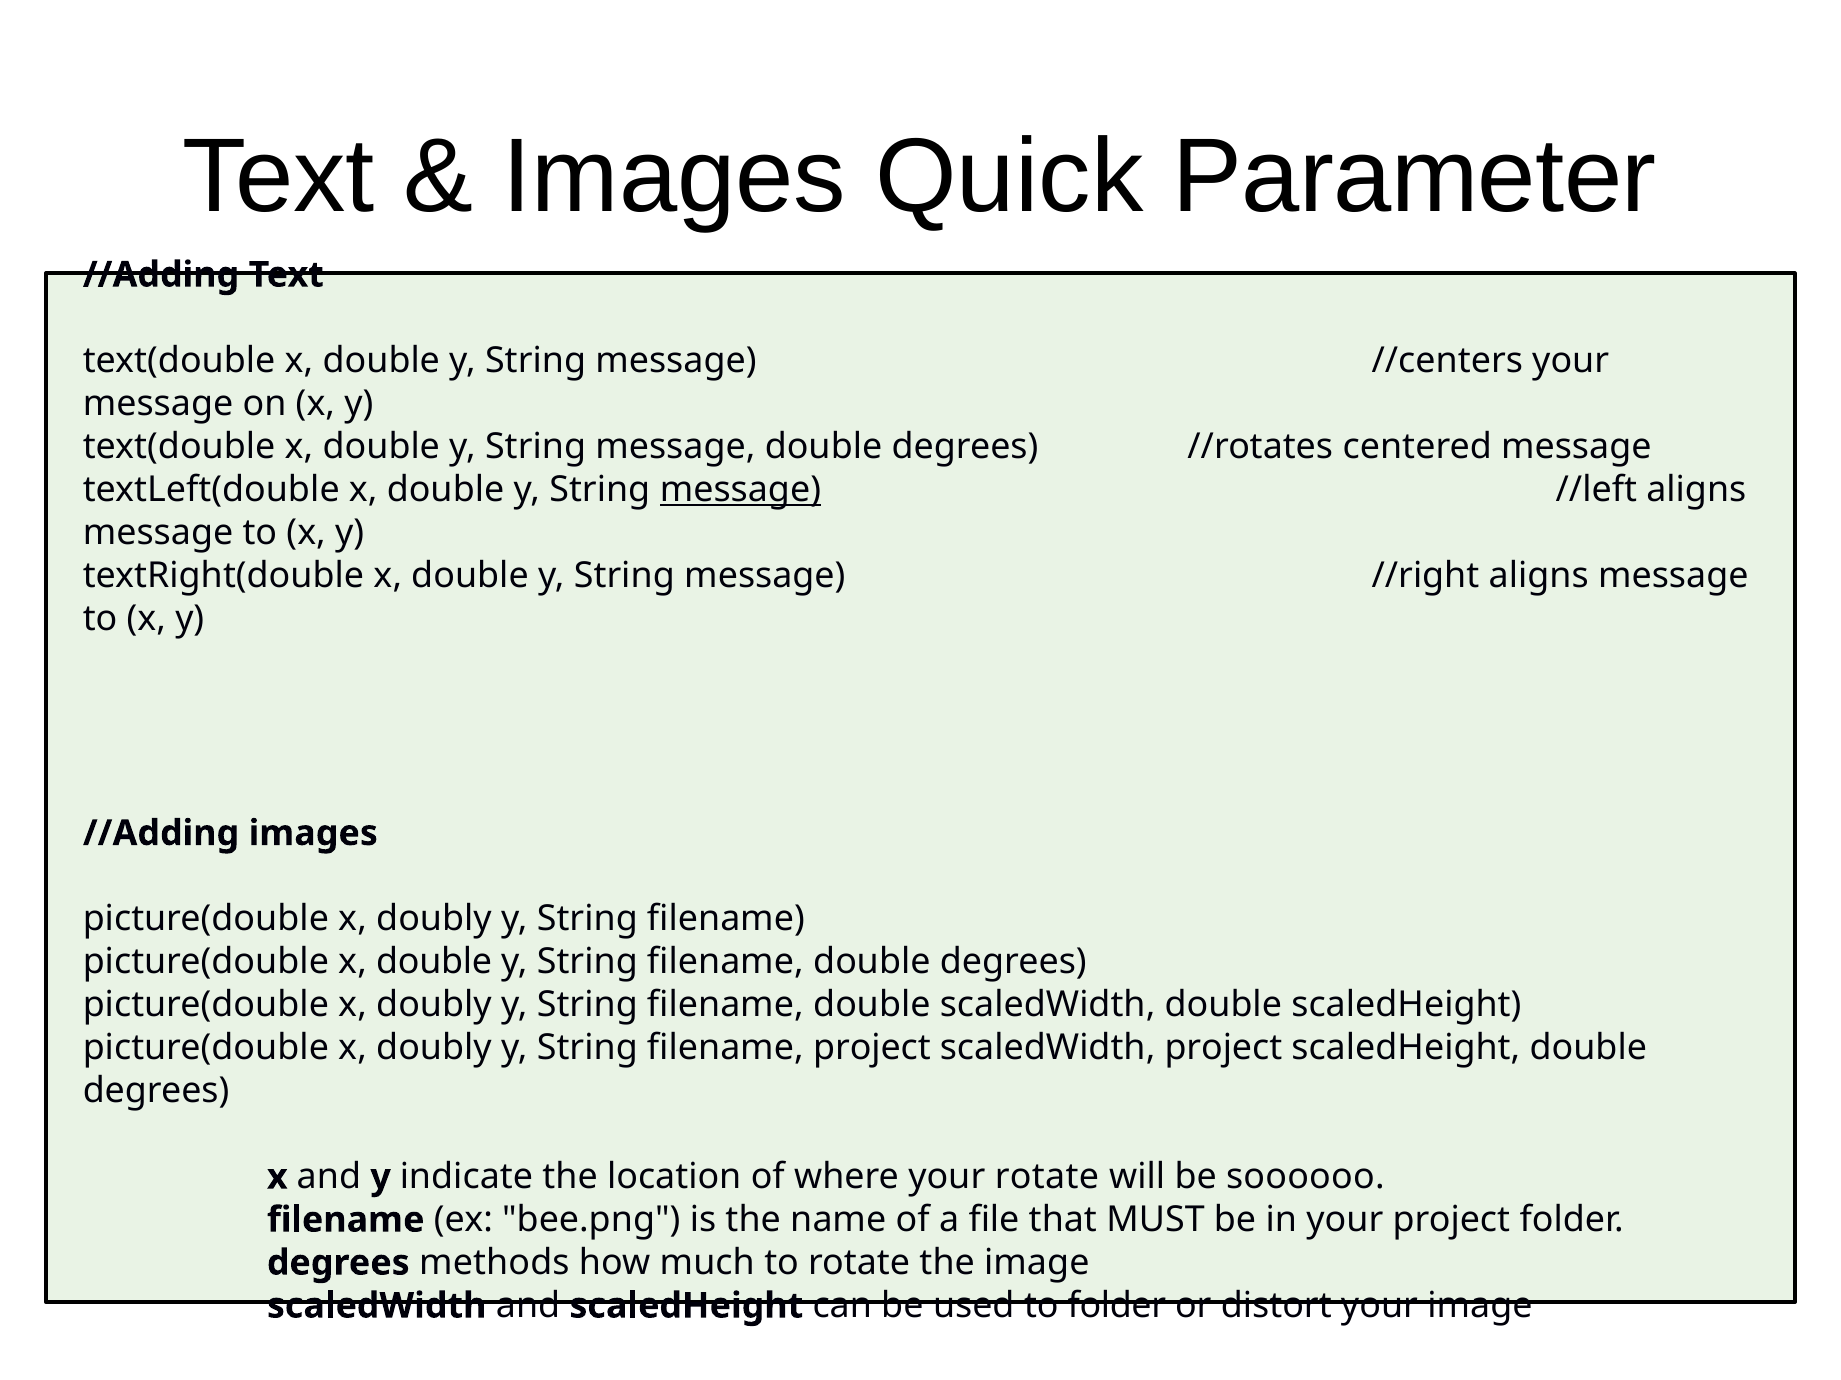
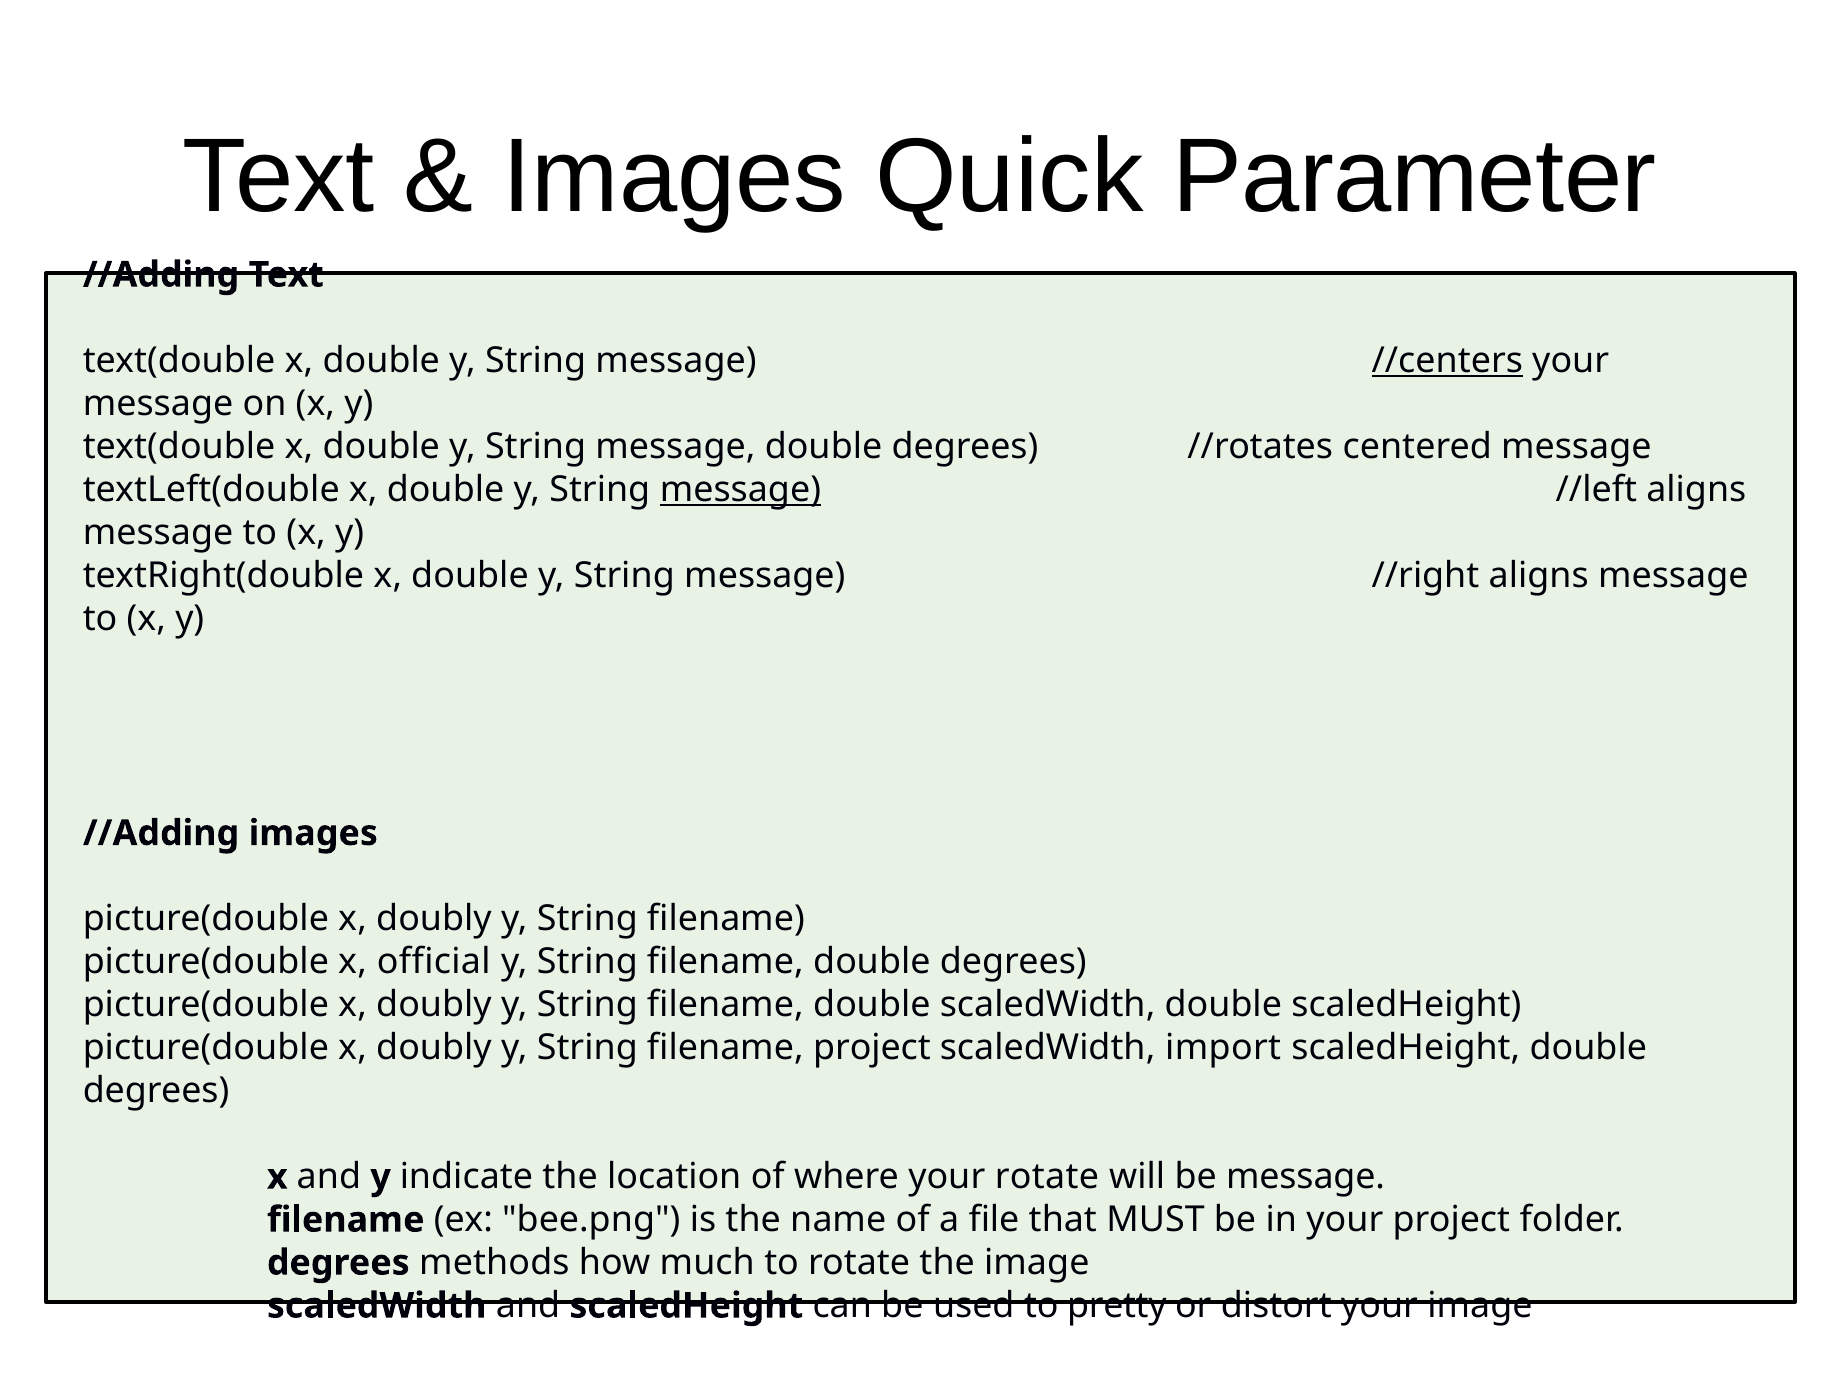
//centers underline: none -> present
picture(double x double: double -> official
scaledWidth project: project -> import
be soooooo: soooooo -> message
to folder: folder -> pretty
